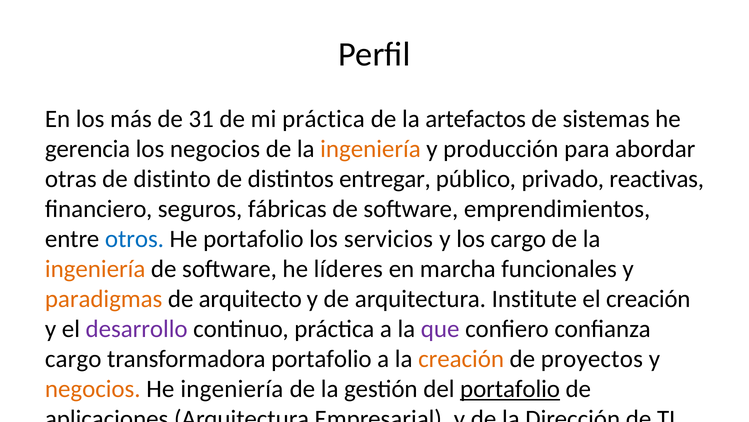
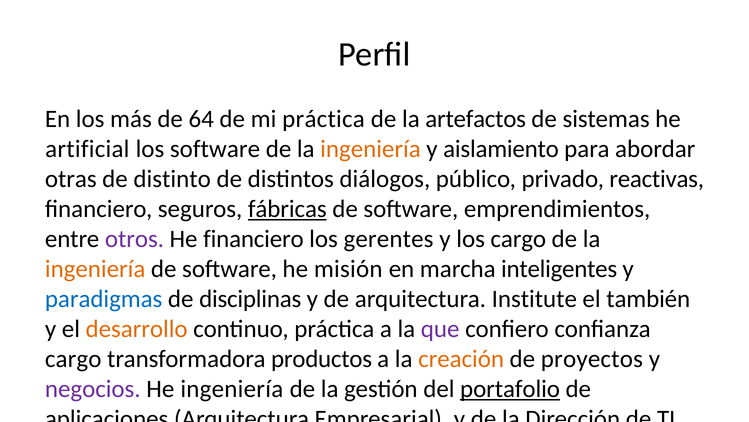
31: 31 -> 64
gerencia at (88, 149): gerencia -> artificial
negocios at (215, 149): negocios -> software
y producción: producción -> aislamiento
distintos entregar: entregar -> diálogos
fábricas underline: none -> present
otros colour: blue -> purple
He portafolio: portafolio -> financiero
los servicios: servicios -> gerentes
he líderes: líderes -> misión
marcha funcionales: funcionales -> inteligentes
paradigmas colour: orange -> blue
de arquitecto: arquitecto -> disciplinas
el creación: creación -> también
desarrollo colour: purple -> orange
transformadora portafolio: portafolio -> productos
negocios at (93, 388) colour: orange -> purple
